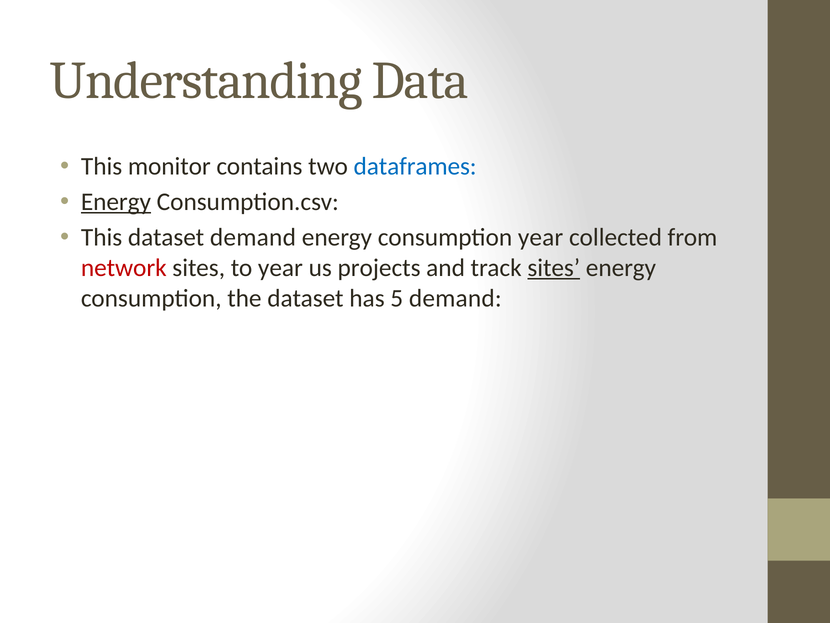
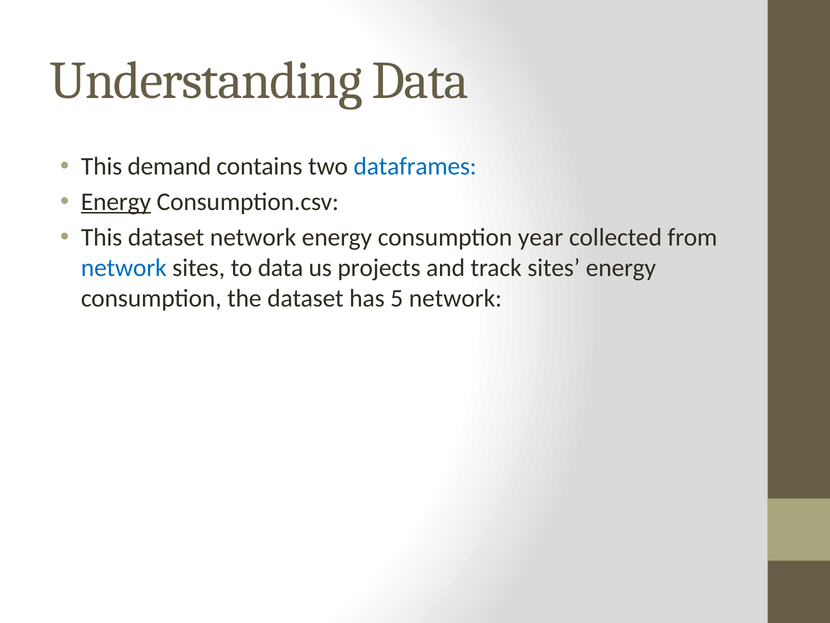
monitor: monitor -> demand
dataset demand: demand -> network
network at (124, 268) colour: red -> blue
to year: year -> data
sites at (554, 268) underline: present -> none
5 demand: demand -> network
